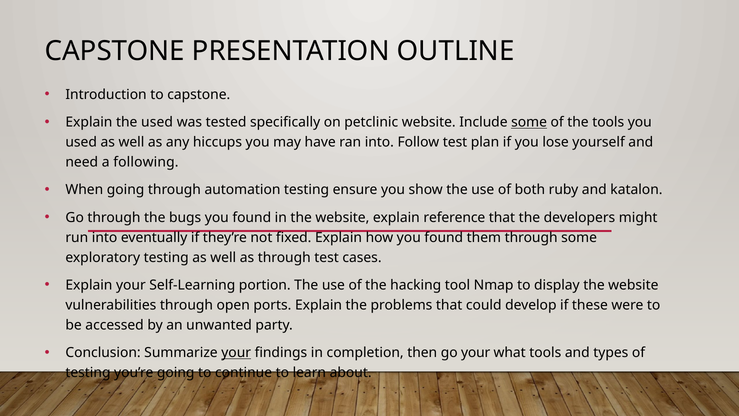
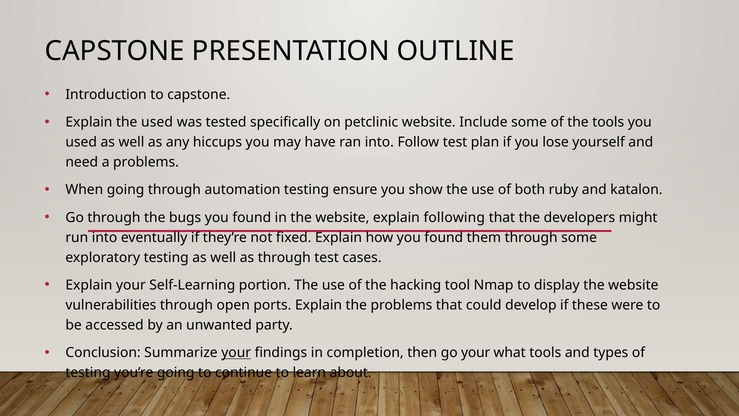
some at (529, 122) underline: present -> none
a following: following -> problems
reference: reference -> following
